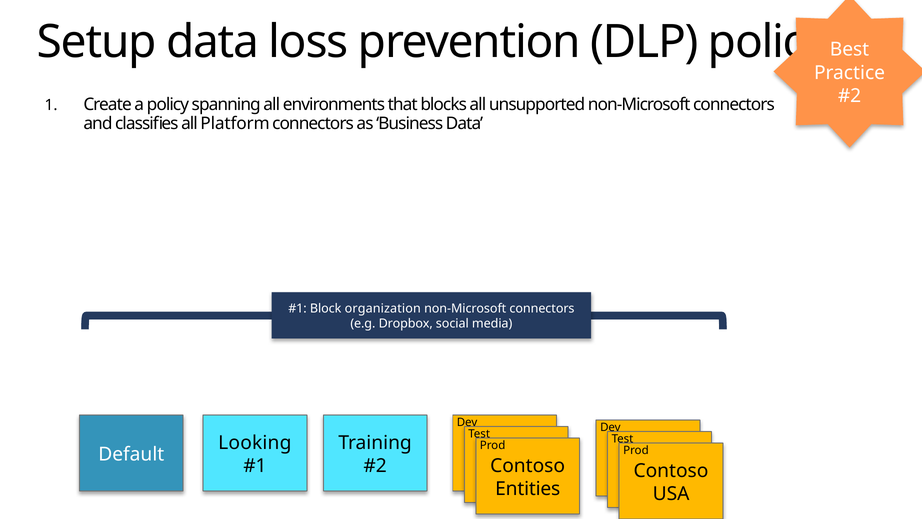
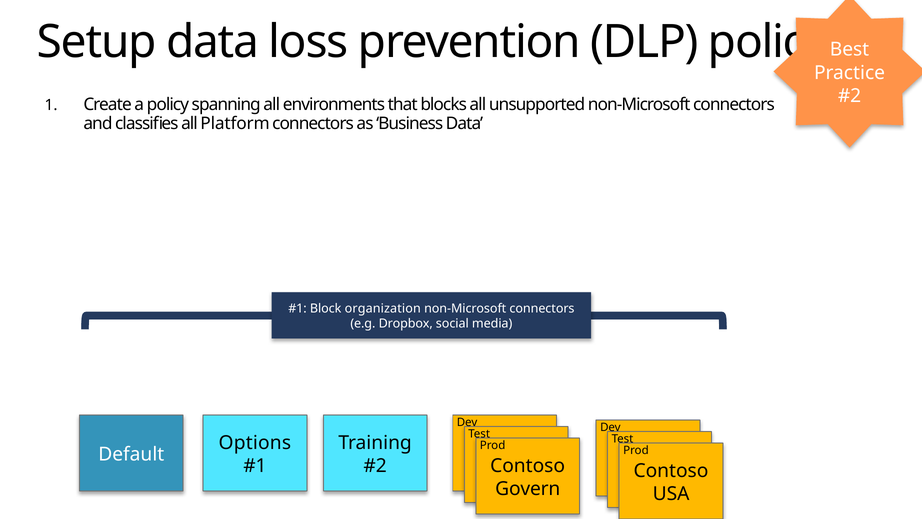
Looking: Looking -> Options
Entities: Entities -> Govern
